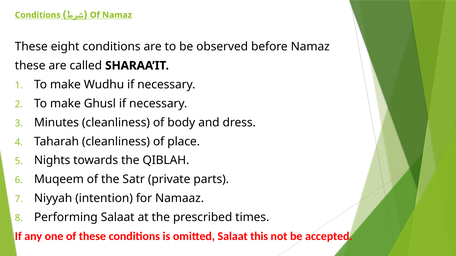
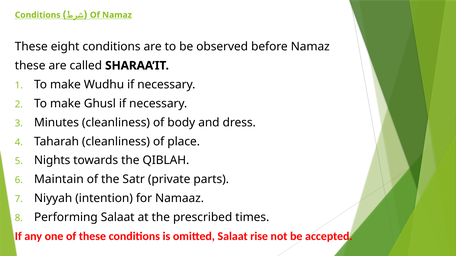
Muqeem: Muqeem -> Maintain
this: this -> rise
